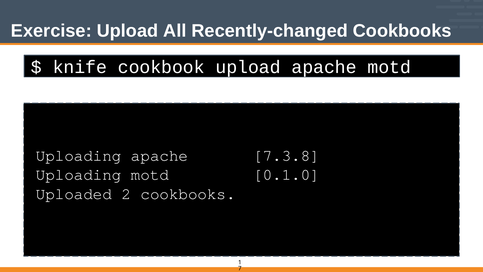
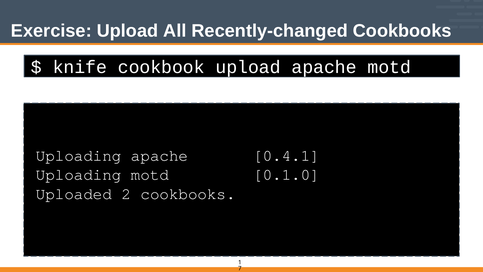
7.3.8: 7.3.8 -> 0.4.1
